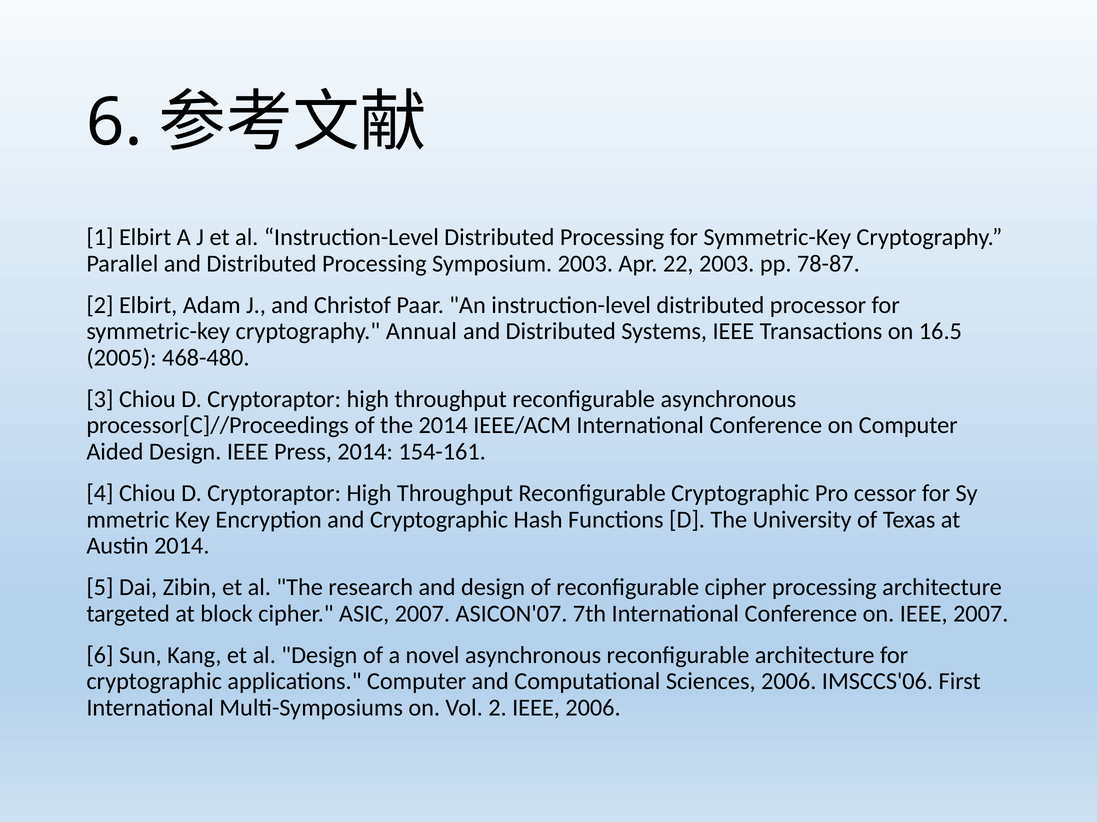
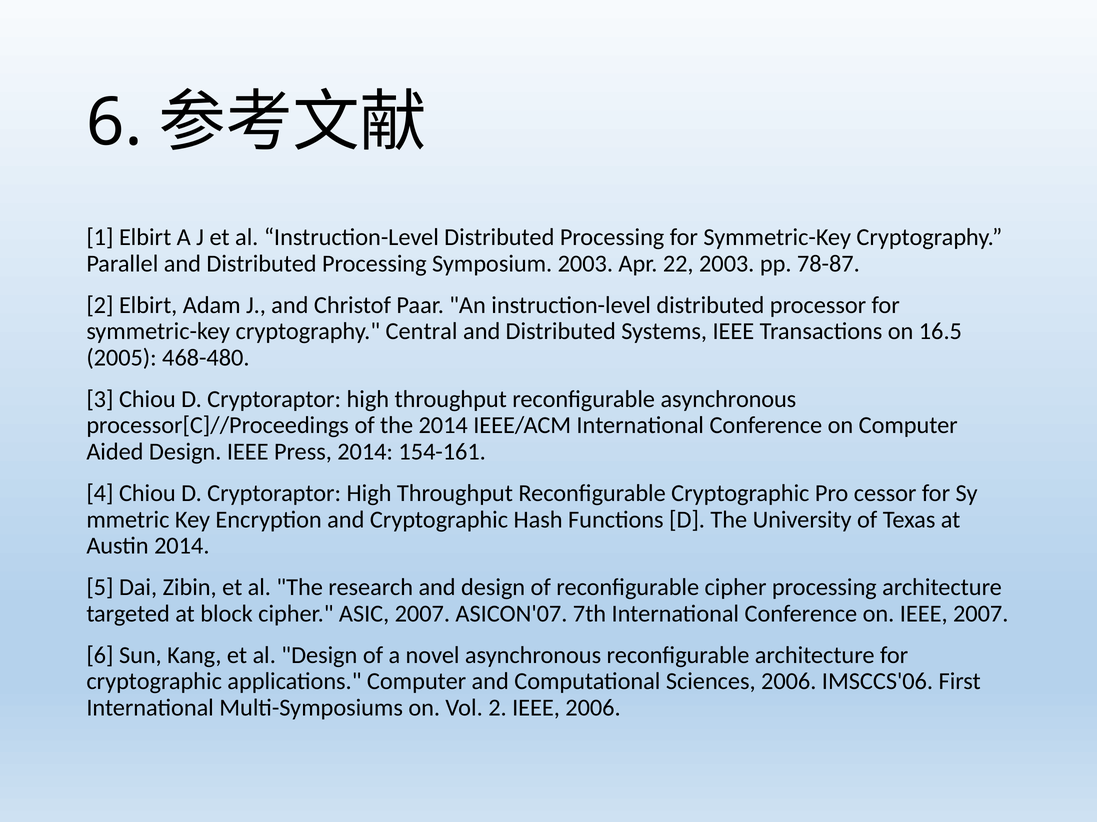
Annual: Annual -> Central
